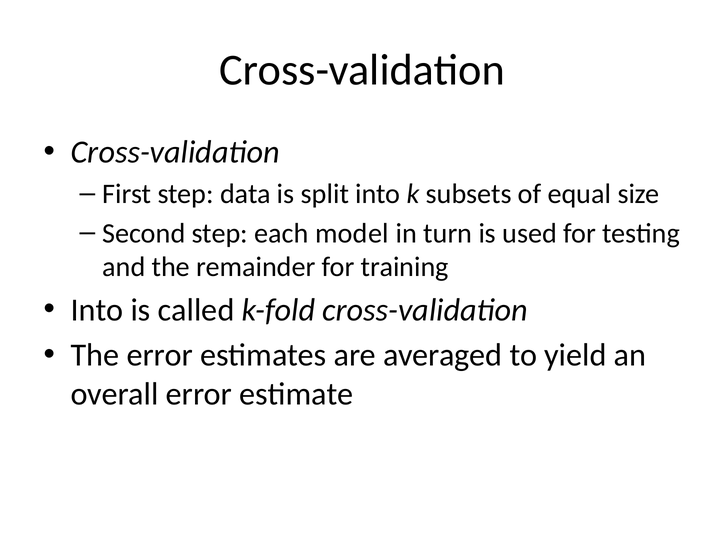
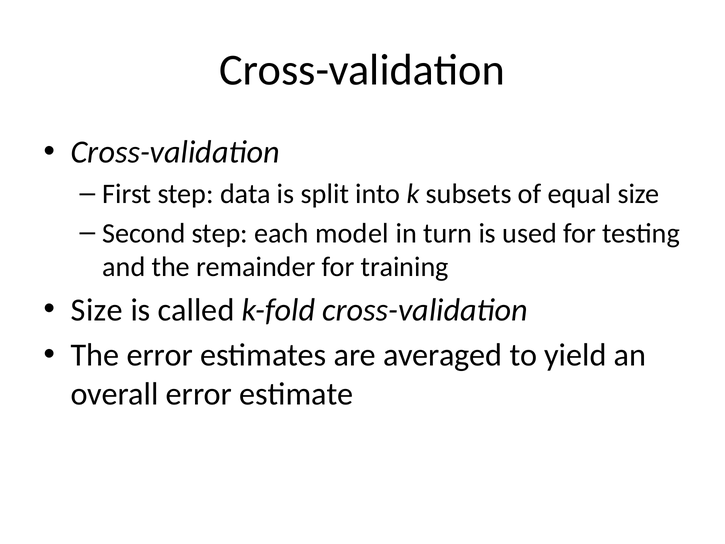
Into at (97, 310): Into -> Size
